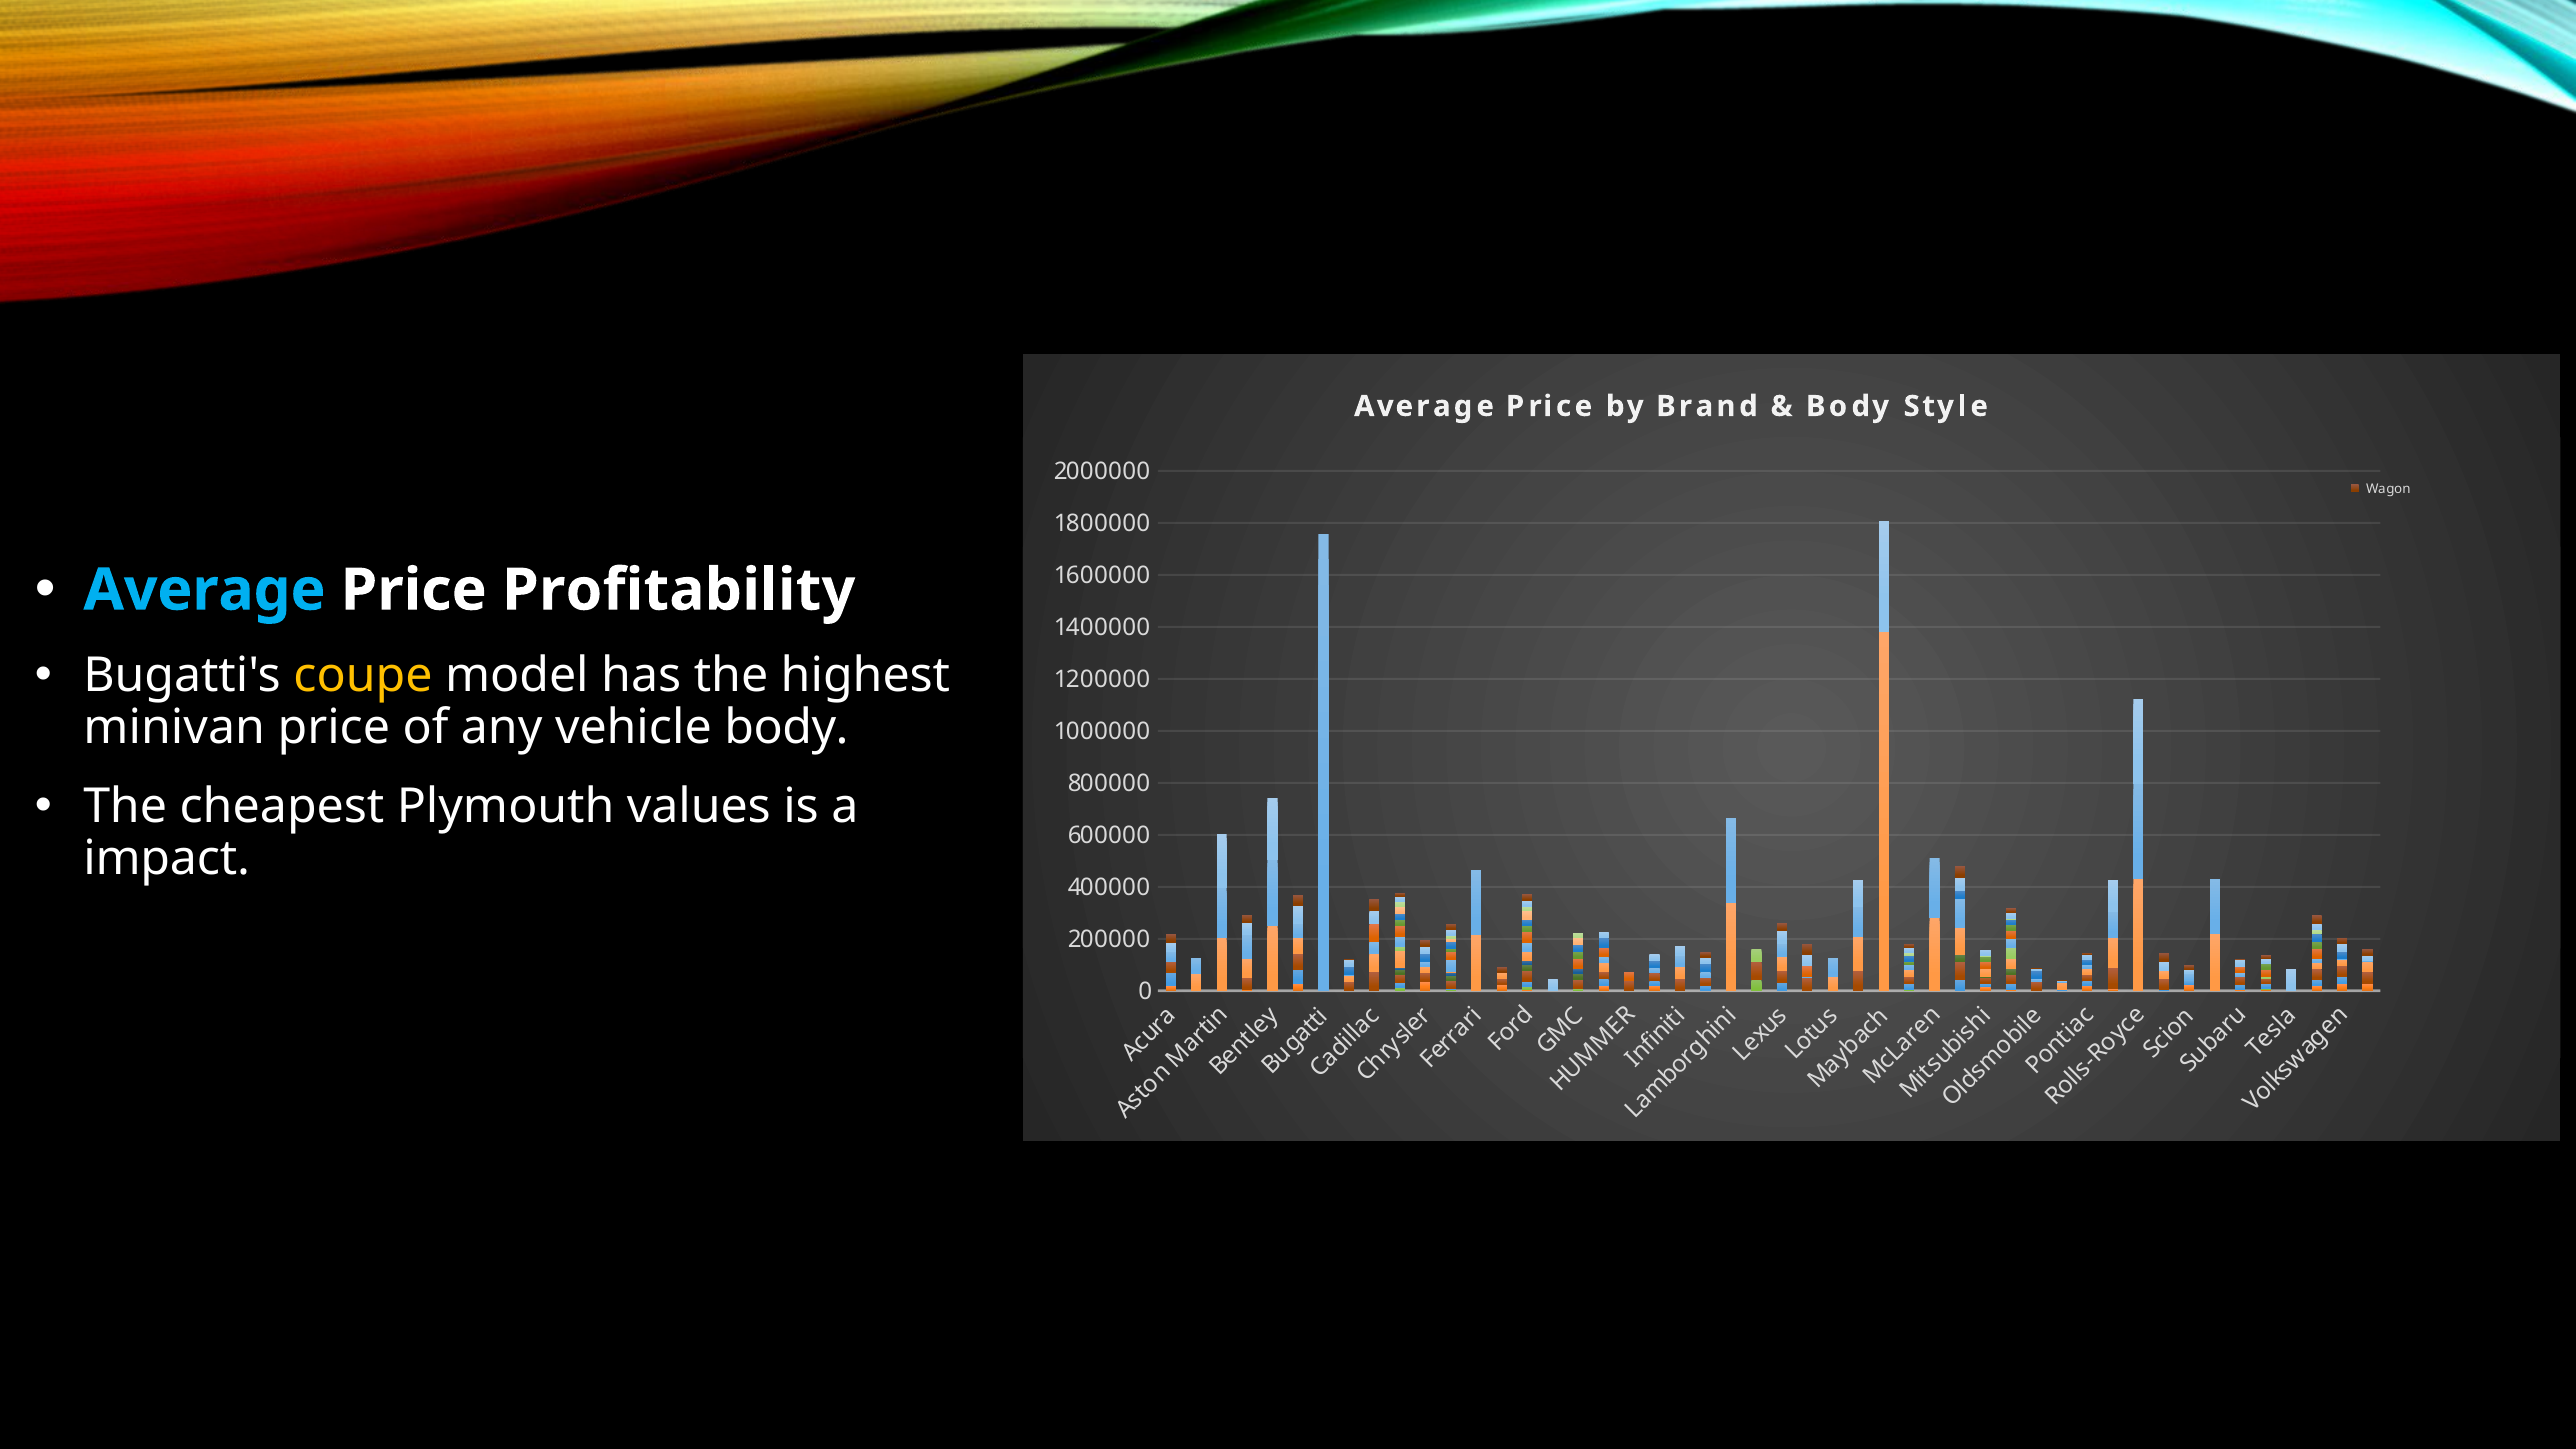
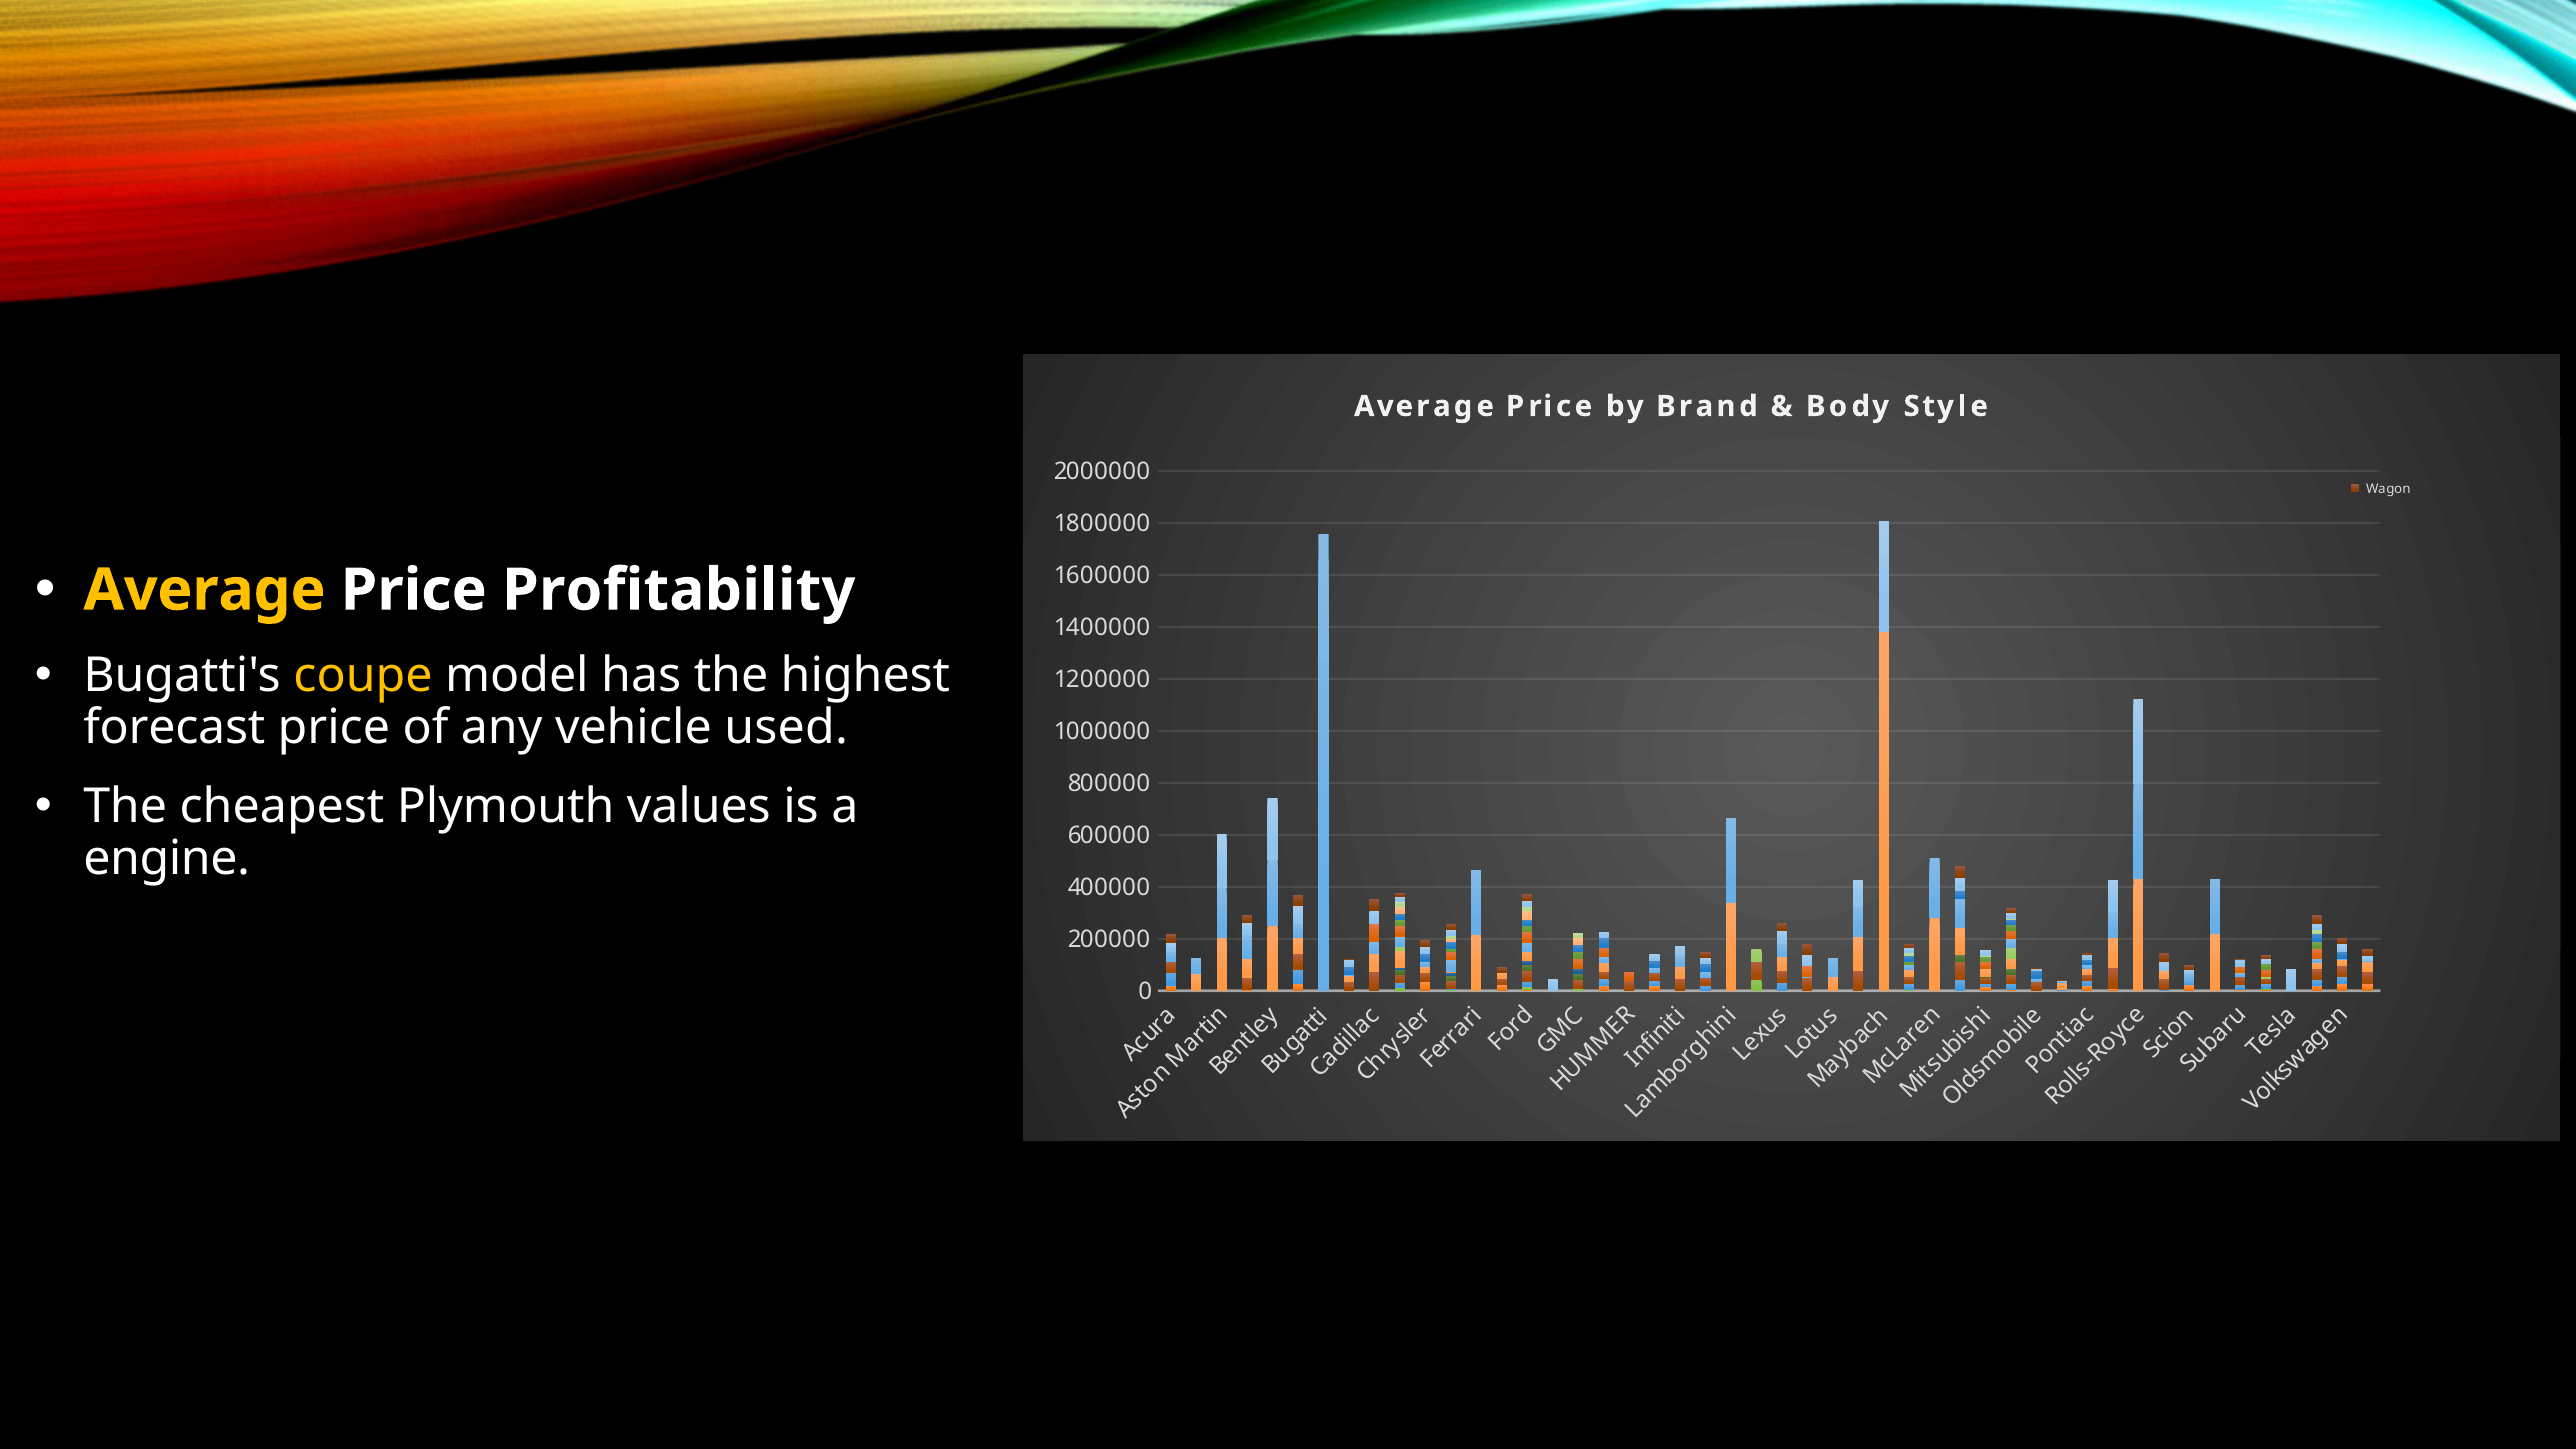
Average at (204, 590) colour: light blue -> yellow
minivan: minivan -> forecast
vehicle body: body -> used
impact: impact -> engine
